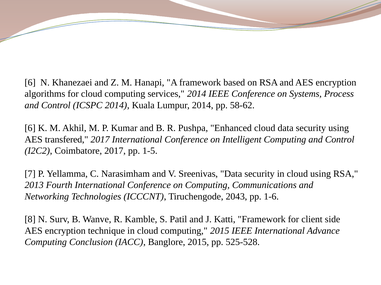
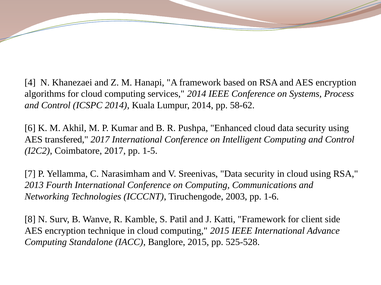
6 at (30, 83): 6 -> 4
2043: 2043 -> 2003
Conclusion: Conclusion -> Standalone
